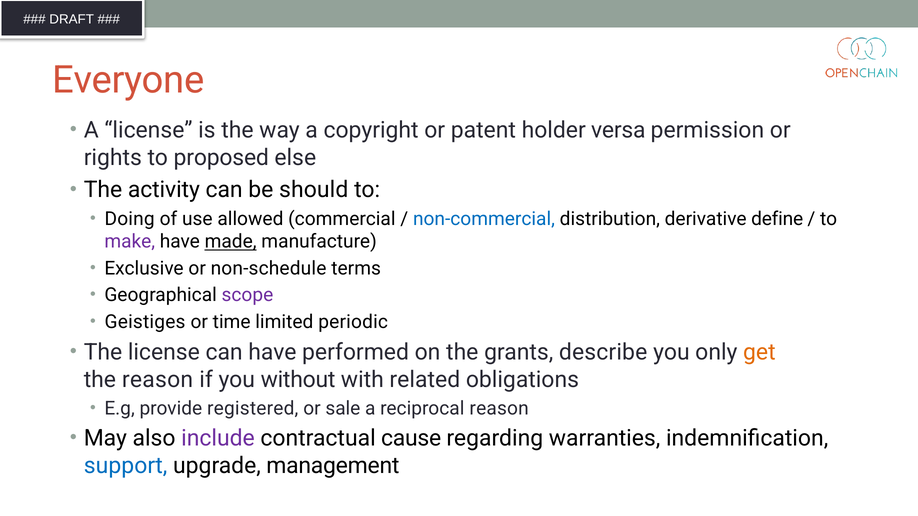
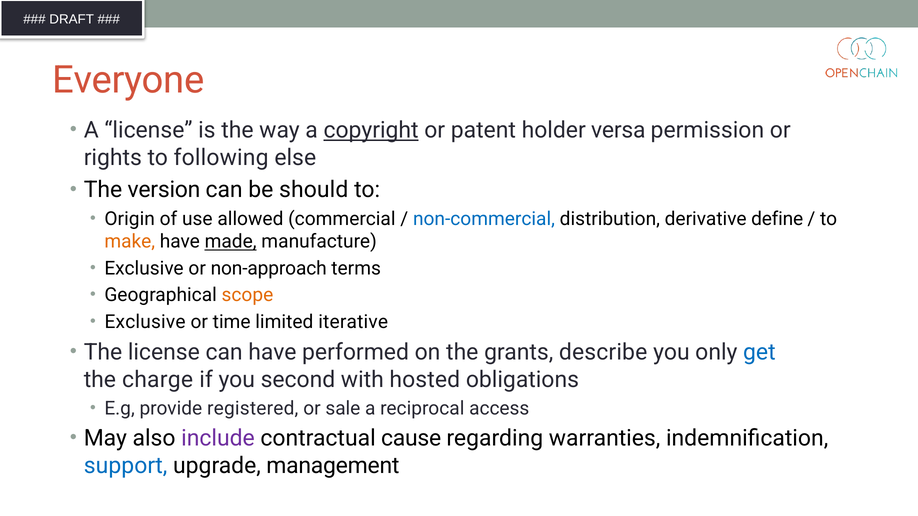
copyright underline: none -> present
proposed: proposed -> following
activity: activity -> version
Doing: Doing -> Origin
make colour: purple -> orange
non-schedule: non-schedule -> non-approach
scope colour: purple -> orange
Geistiges at (145, 322): Geistiges -> Exclusive
periodic: periodic -> iterative
get colour: orange -> blue
the reason: reason -> charge
without: without -> second
related: related -> hosted
reciprocal reason: reason -> access
